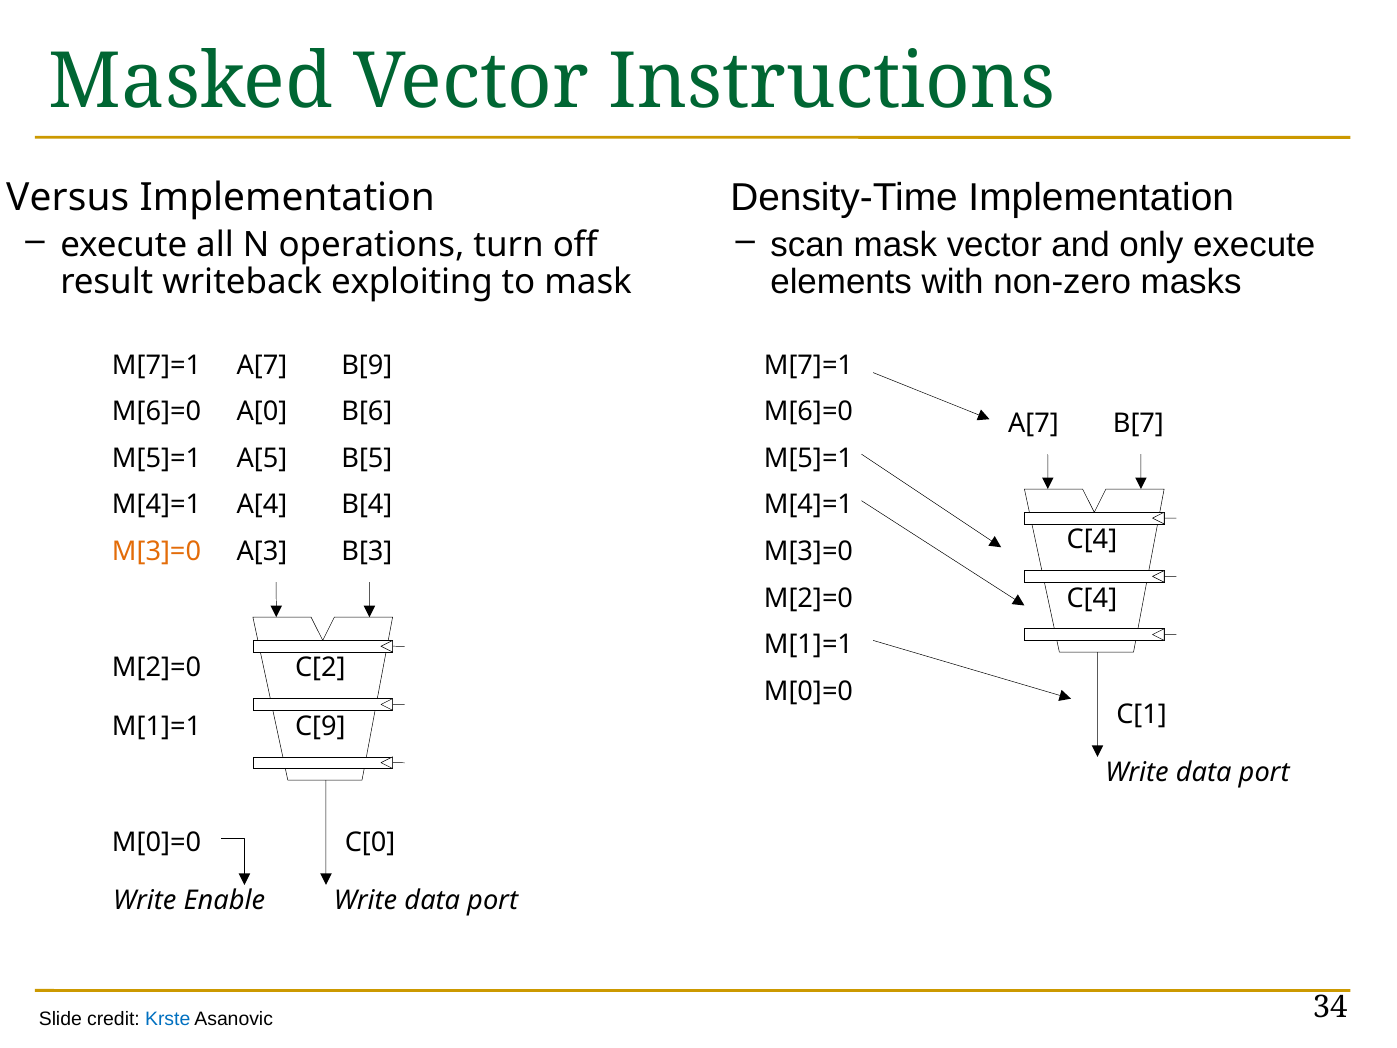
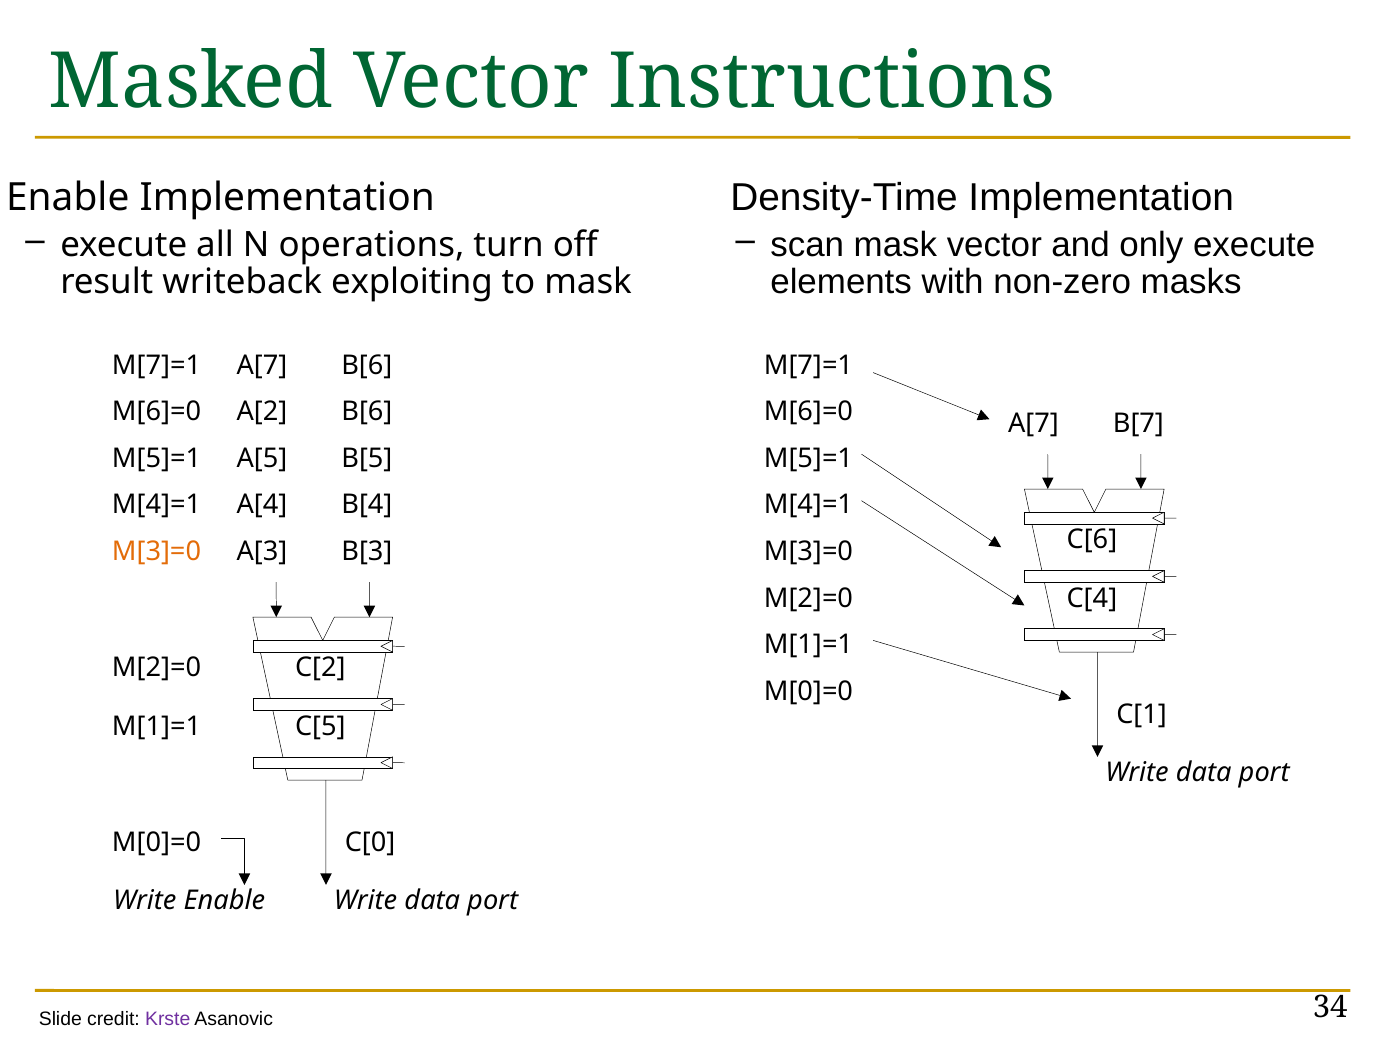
Versus at (68, 198): Versus -> Enable
A[7 B[9: B[9 -> B[6
A[0: A[0 -> A[2
C[4 at (1092, 540): C[4 -> C[6
C[9: C[9 -> C[5
Krste colour: blue -> purple
